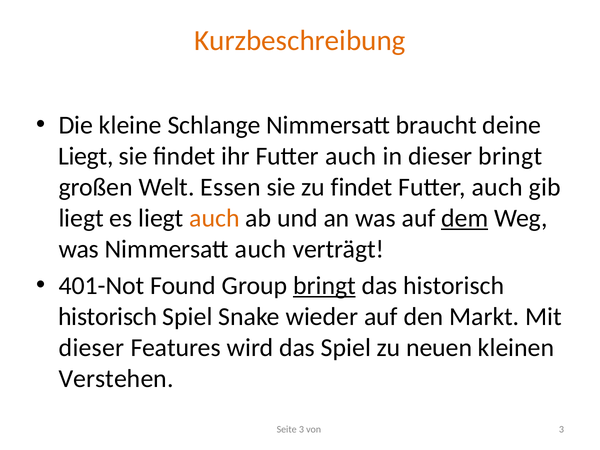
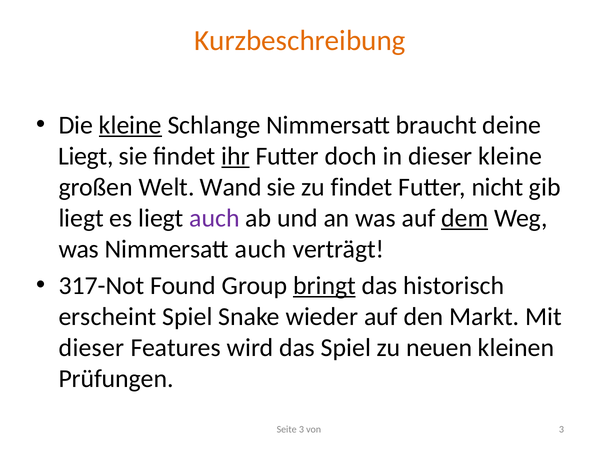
kleine at (130, 125) underline: none -> present
ihr underline: none -> present
auch at (351, 156): auch -> doch
dieser bringt: bringt -> kleine
Essen: Essen -> Wand
auch at (497, 187): auch -> nicht
auch at (214, 218) colour: orange -> purple
401-Not: 401-Not -> 317-Not
historisch at (108, 317): historisch -> erscheint
Verstehen: Verstehen -> Prüfungen
